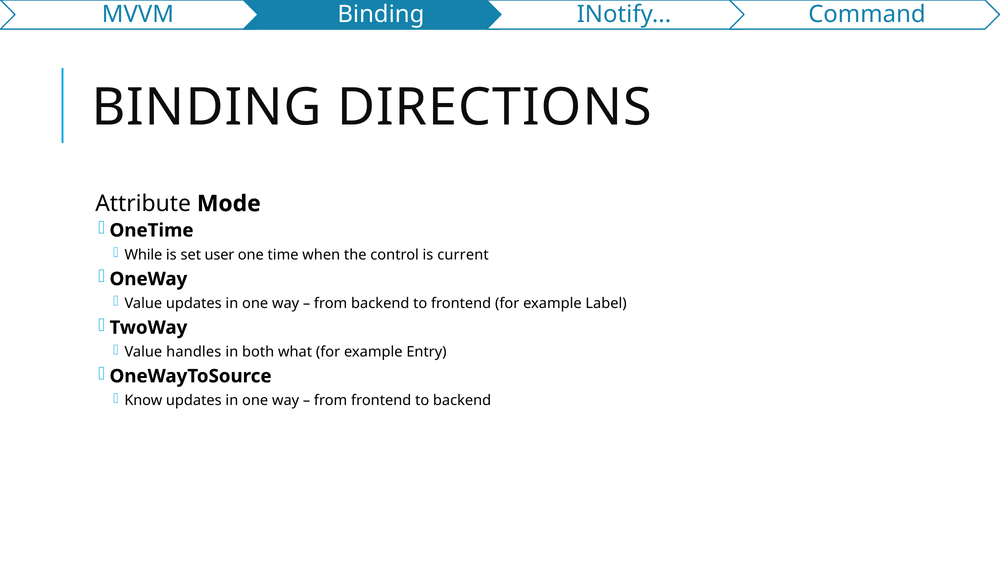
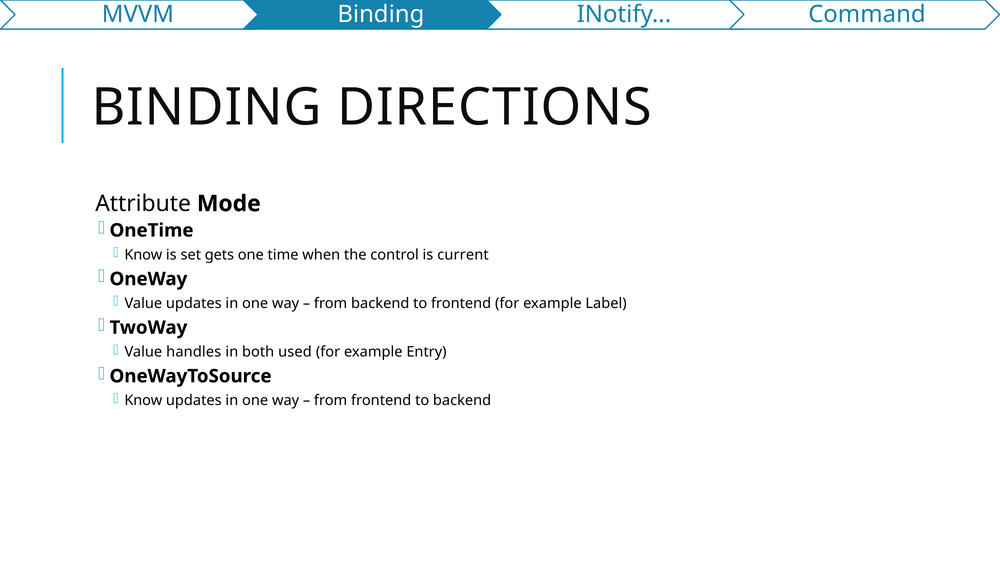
While at (143, 254): While -> Know
user: user -> gets
what: what -> used
